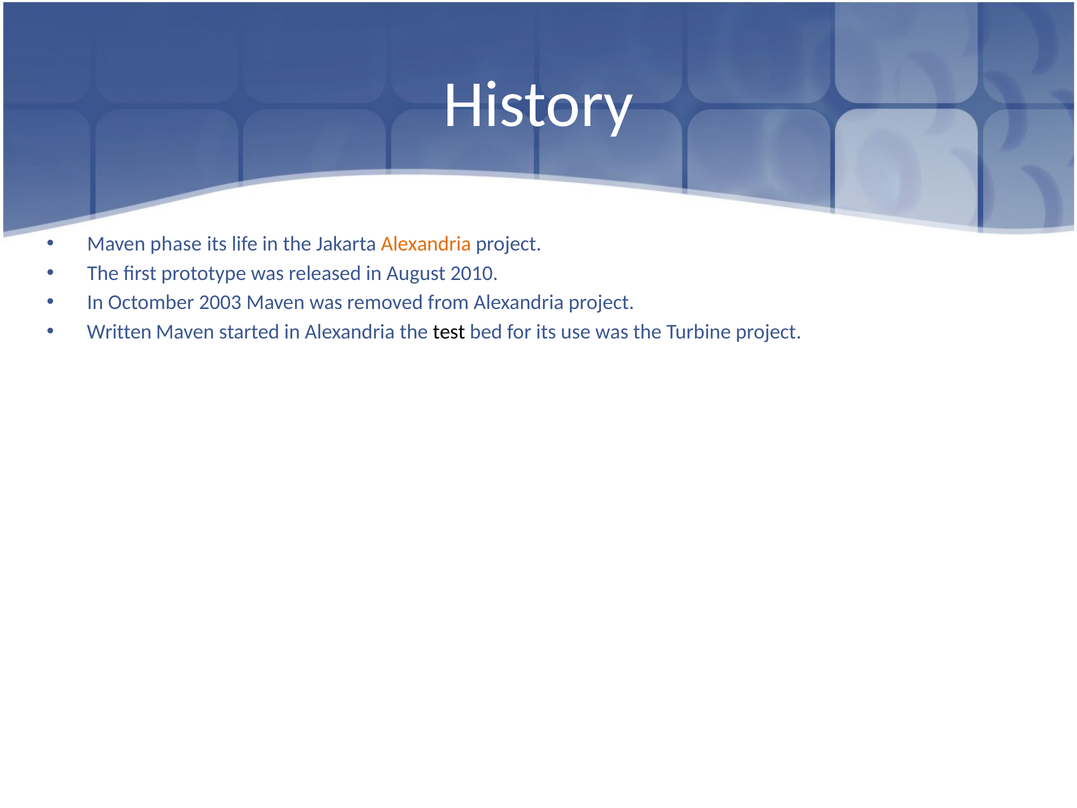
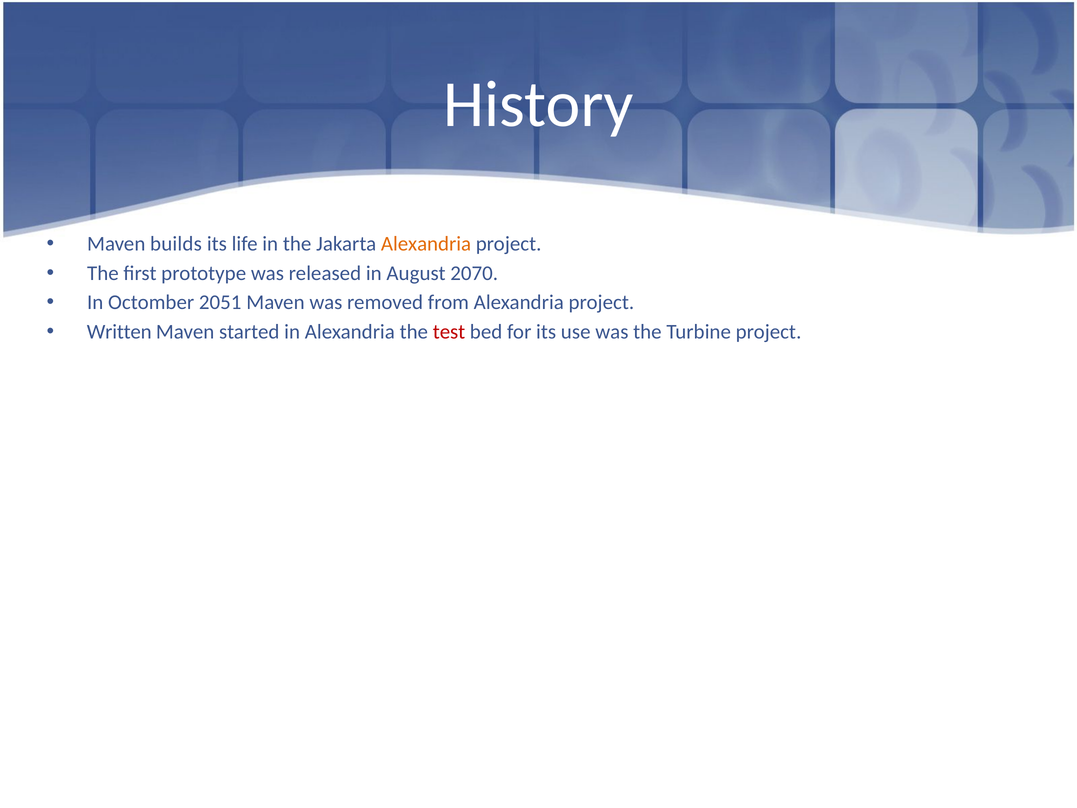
phase: phase -> builds
2010: 2010 -> 2070
2003: 2003 -> 2051
test colour: black -> red
